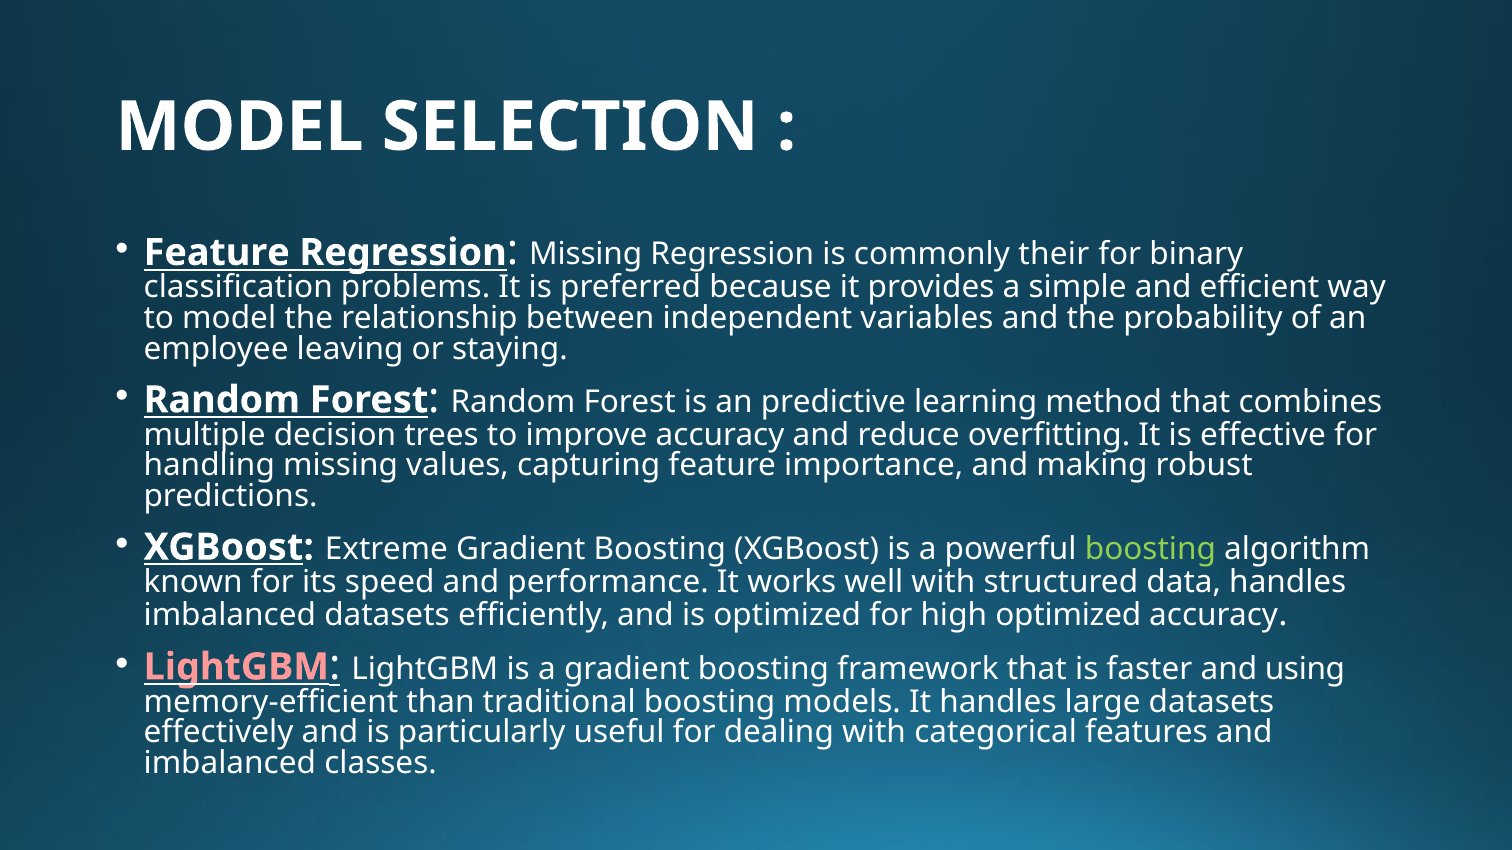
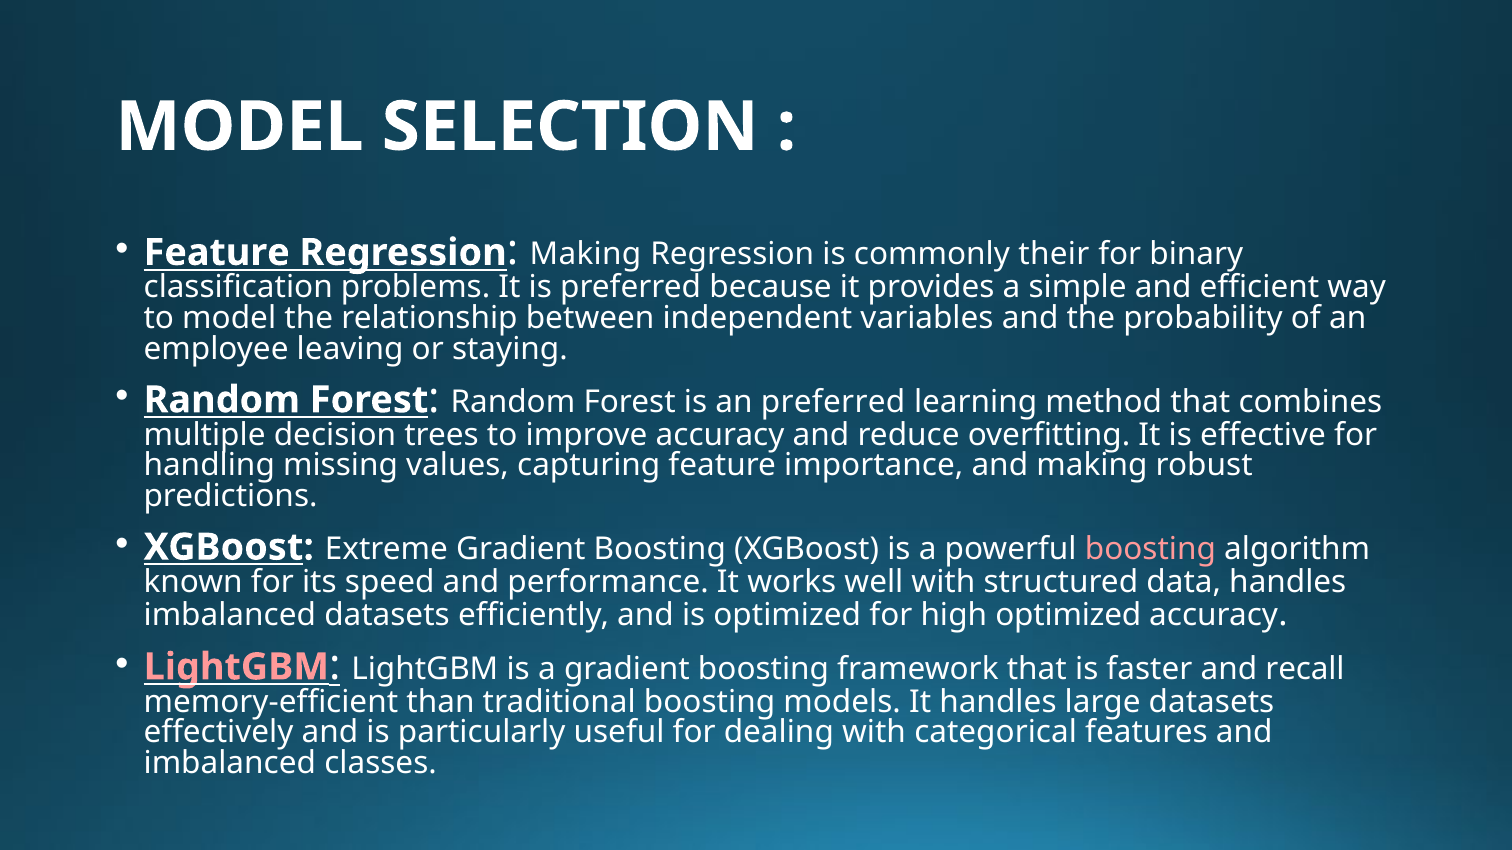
Missing at (586, 255): Missing -> Making
an predictive: predictive -> preferred
boosting at (1150, 550) colour: light green -> pink
using: using -> recall
